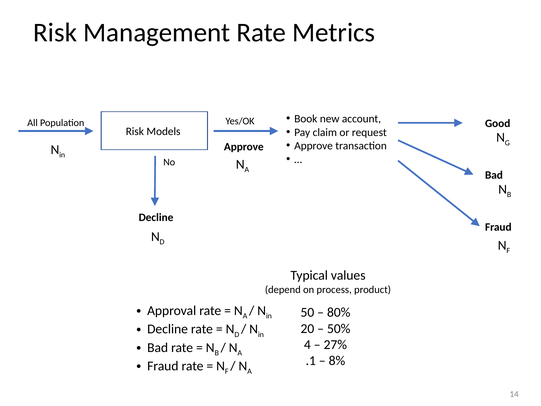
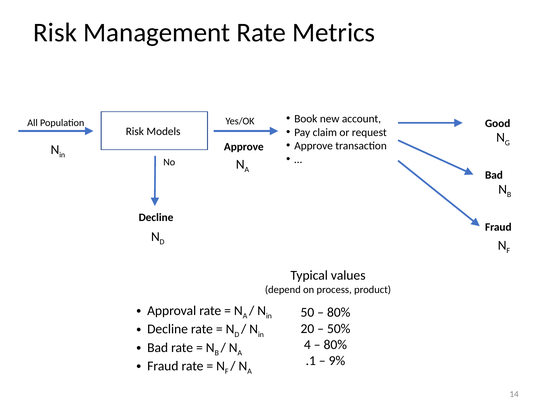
27% at (335, 345): 27% -> 80%
8%: 8% -> 9%
